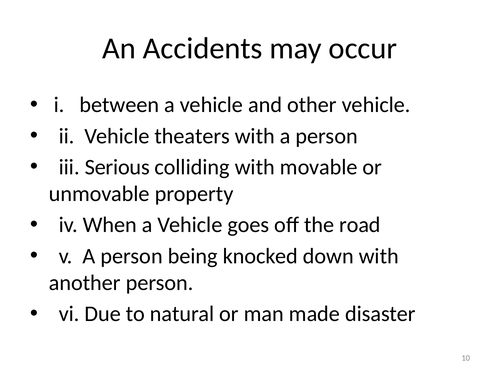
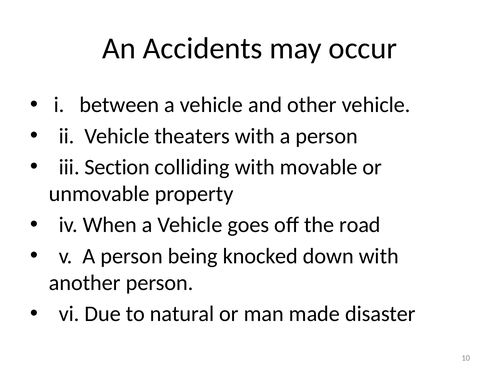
Serious: Serious -> Section
